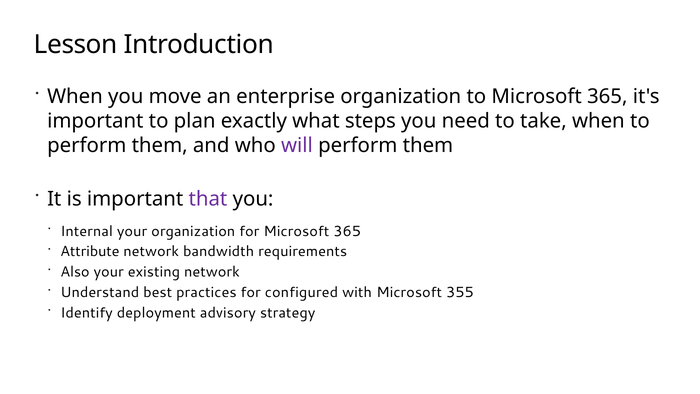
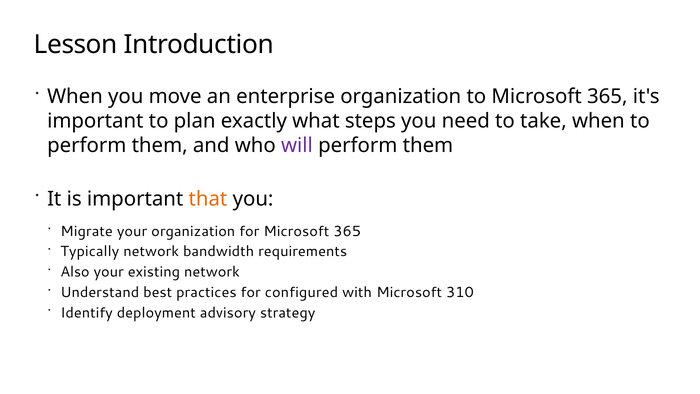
that colour: purple -> orange
Internal: Internal -> Migrate
Attribute: Attribute -> Typically
355: 355 -> 310
